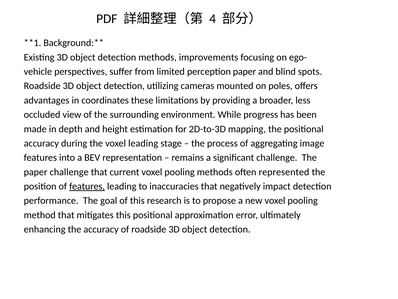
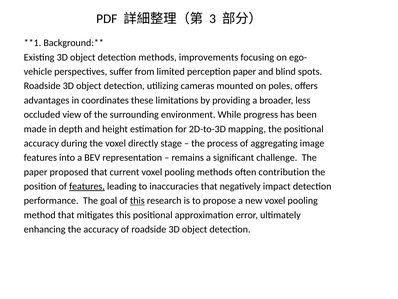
4: 4 -> 3
voxel leading: leading -> directly
paper challenge: challenge -> proposed
represented: represented -> contribution
this at (137, 200) underline: none -> present
